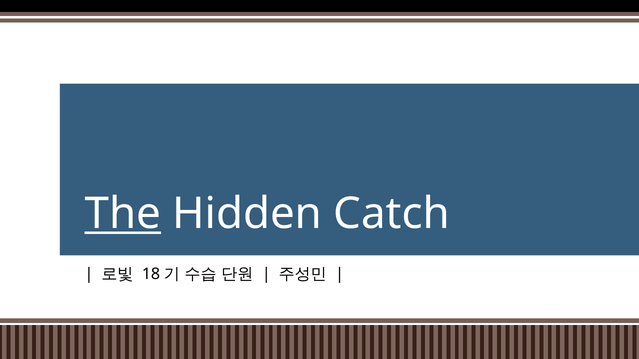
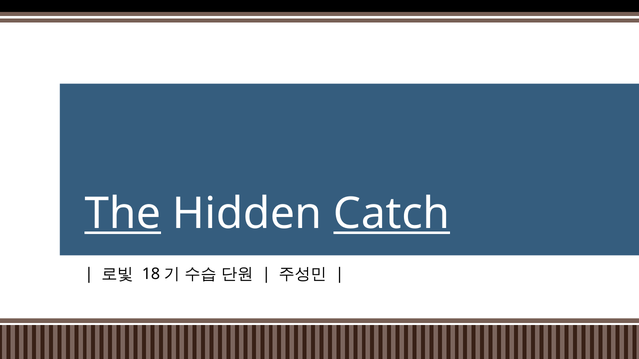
Catch underline: none -> present
